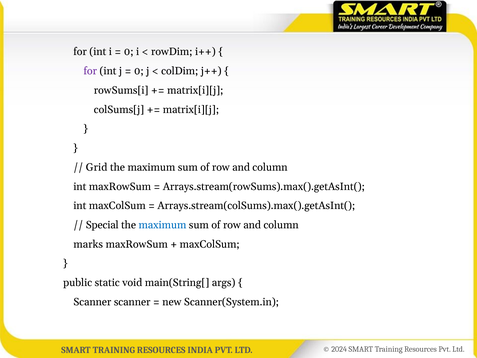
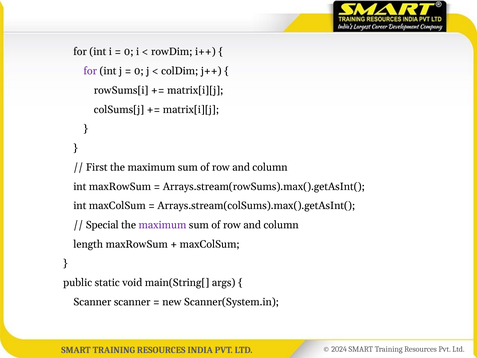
Grid: Grid -> First
maximum at (162, 225) colour: blue -> purple
marks: marks -> length
